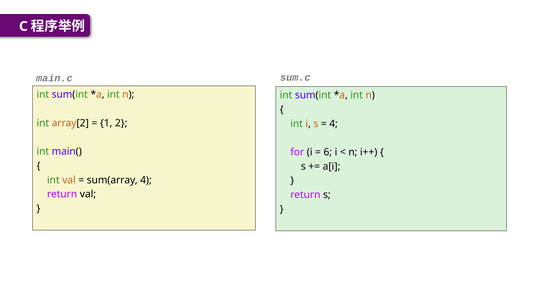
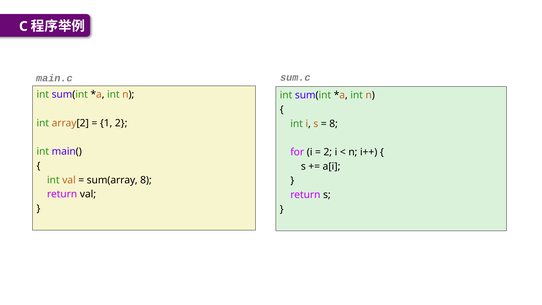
4 at (334, 124): 4 -> 8
6 at (328, 152): 6 -> 2
sum(array 4: 4 -> 8
